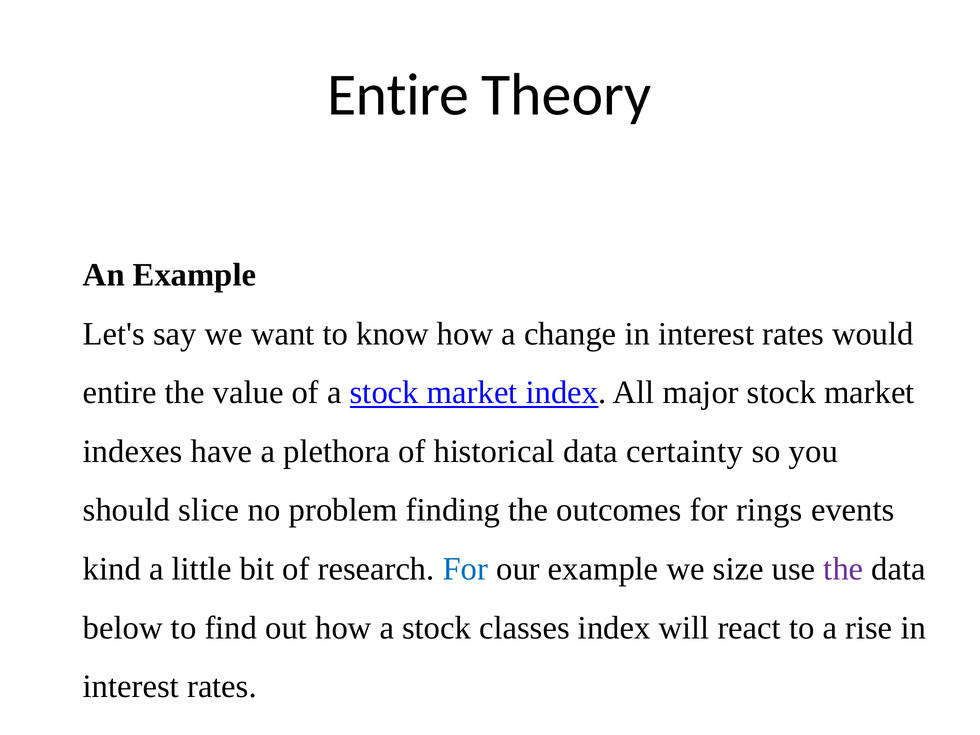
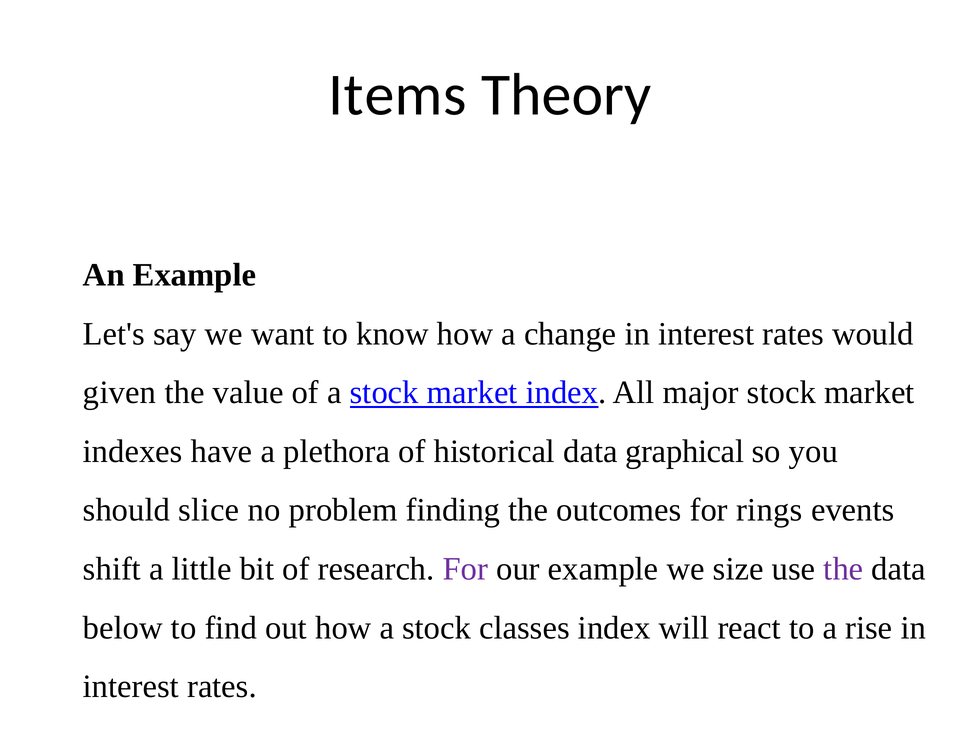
Entire at (398, 95): Entire -> Items
entire at (120, 393): entire -> given
certainty: certainty -> graphical
kind: kind -> shift
For at (465, 569) colour: blue -> purple
